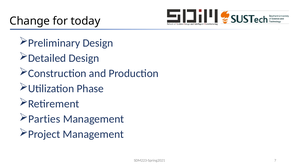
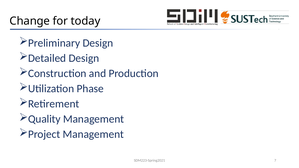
Parties: Parties -> Quality
